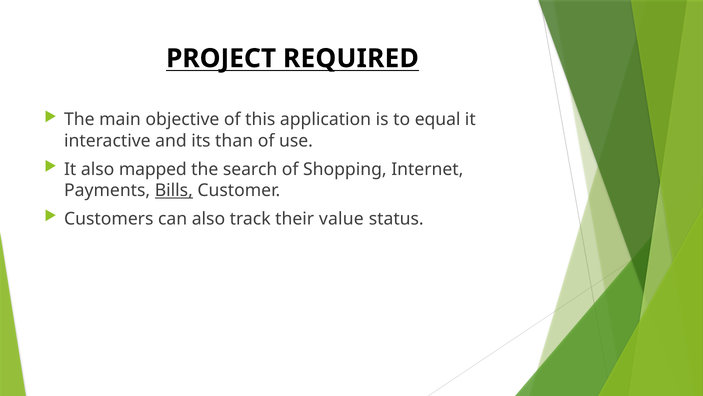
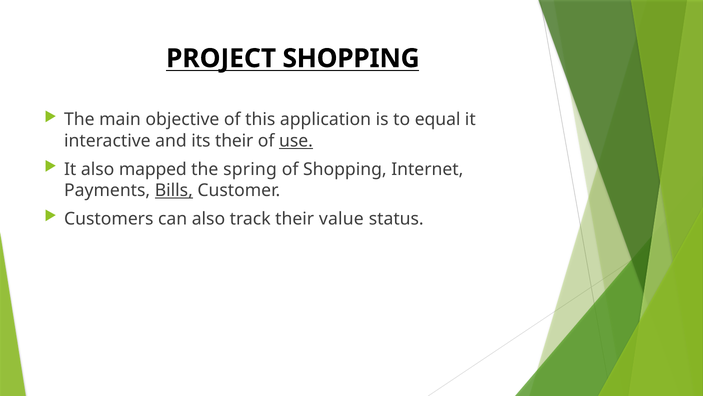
PROJECT REQUIRED: REQUIRED -> SHOPPING
its than: than -> their
use underline: none -> present
search: search -> spring
